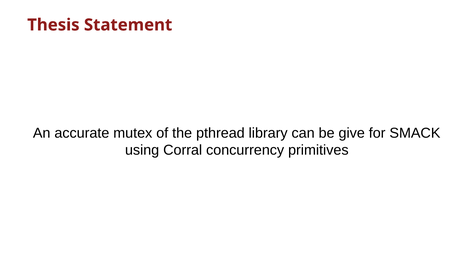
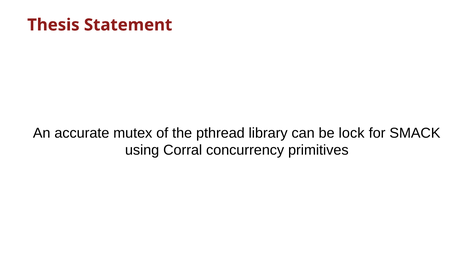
give: give -> lock
